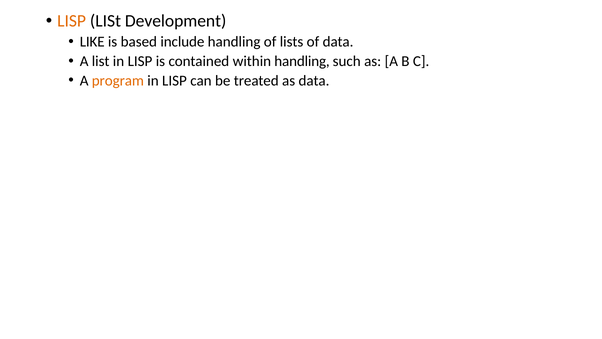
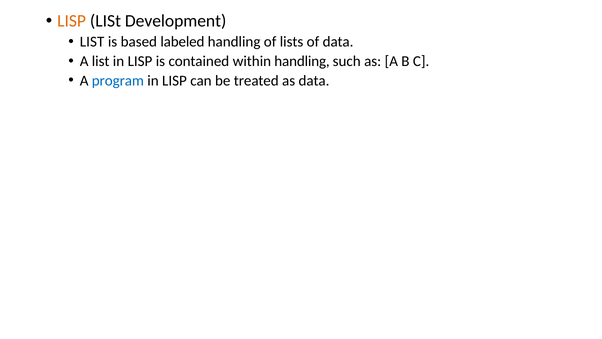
LIKE at (92, 42): LIKE -> LIST
include: include -> labeled
program colour: orange -> blue
